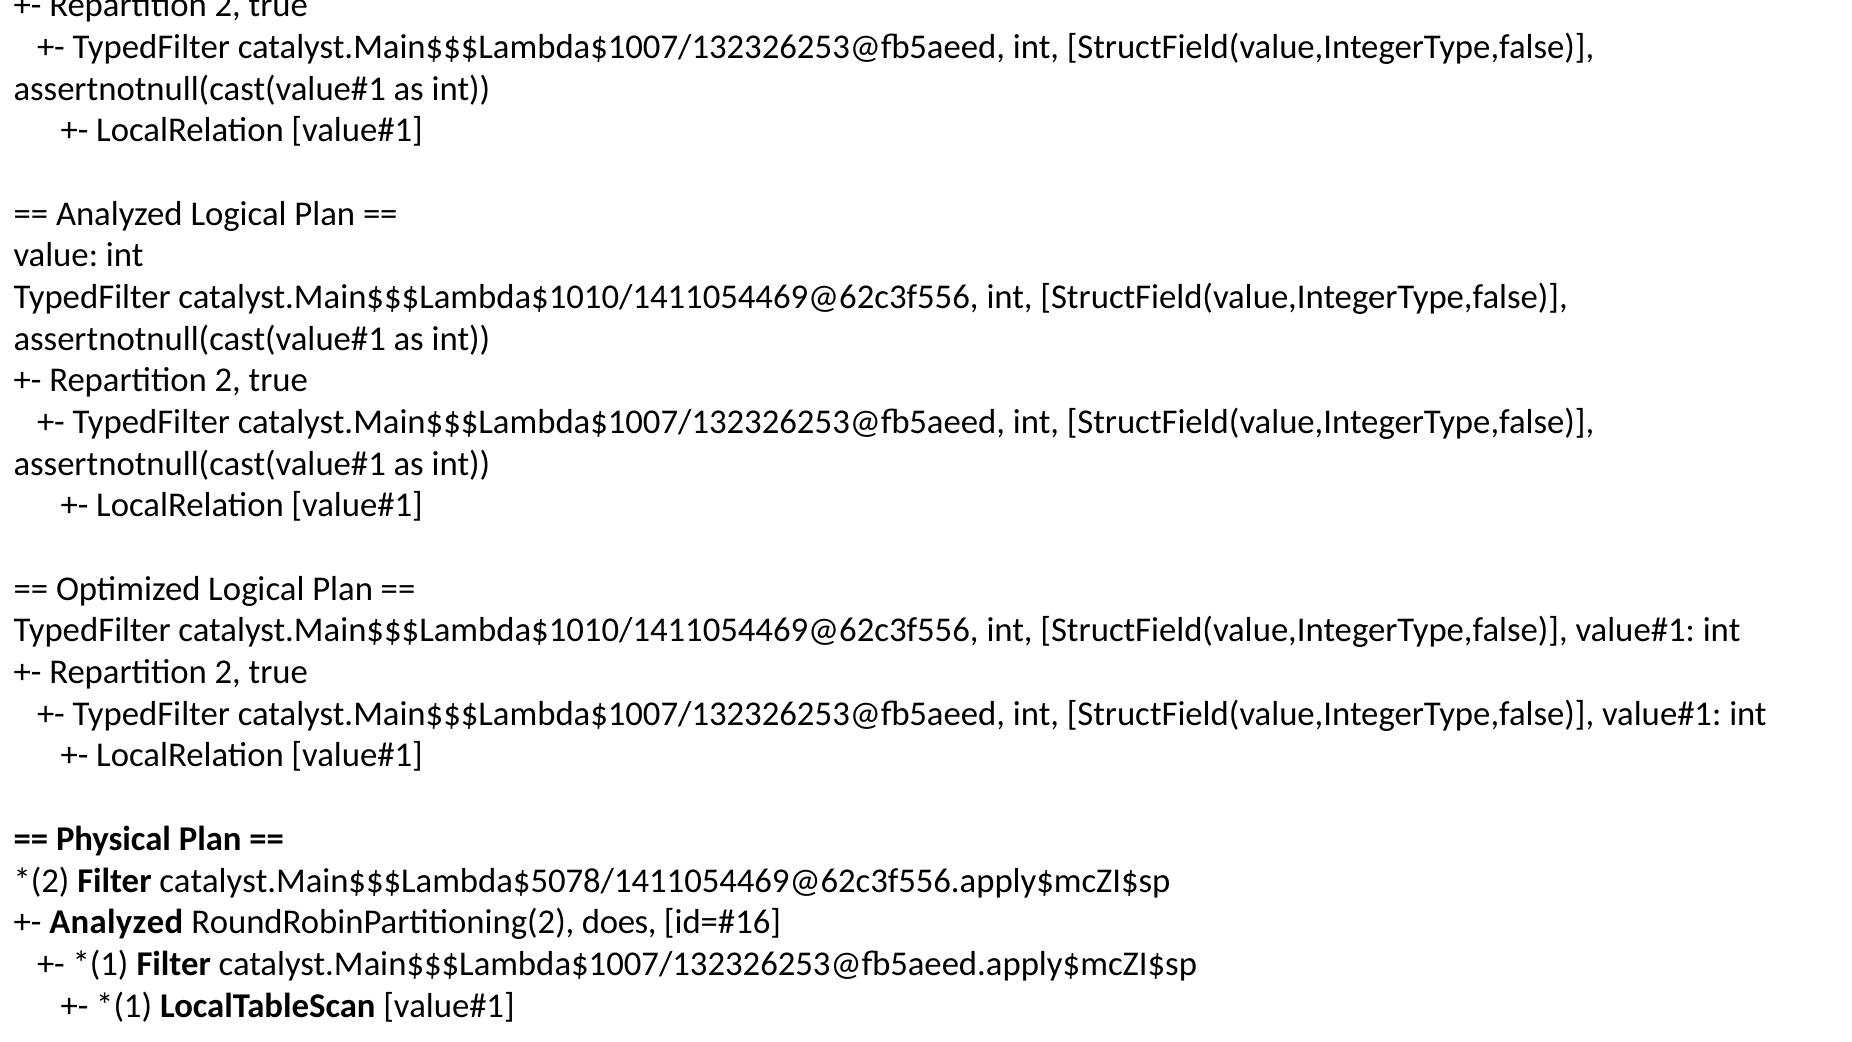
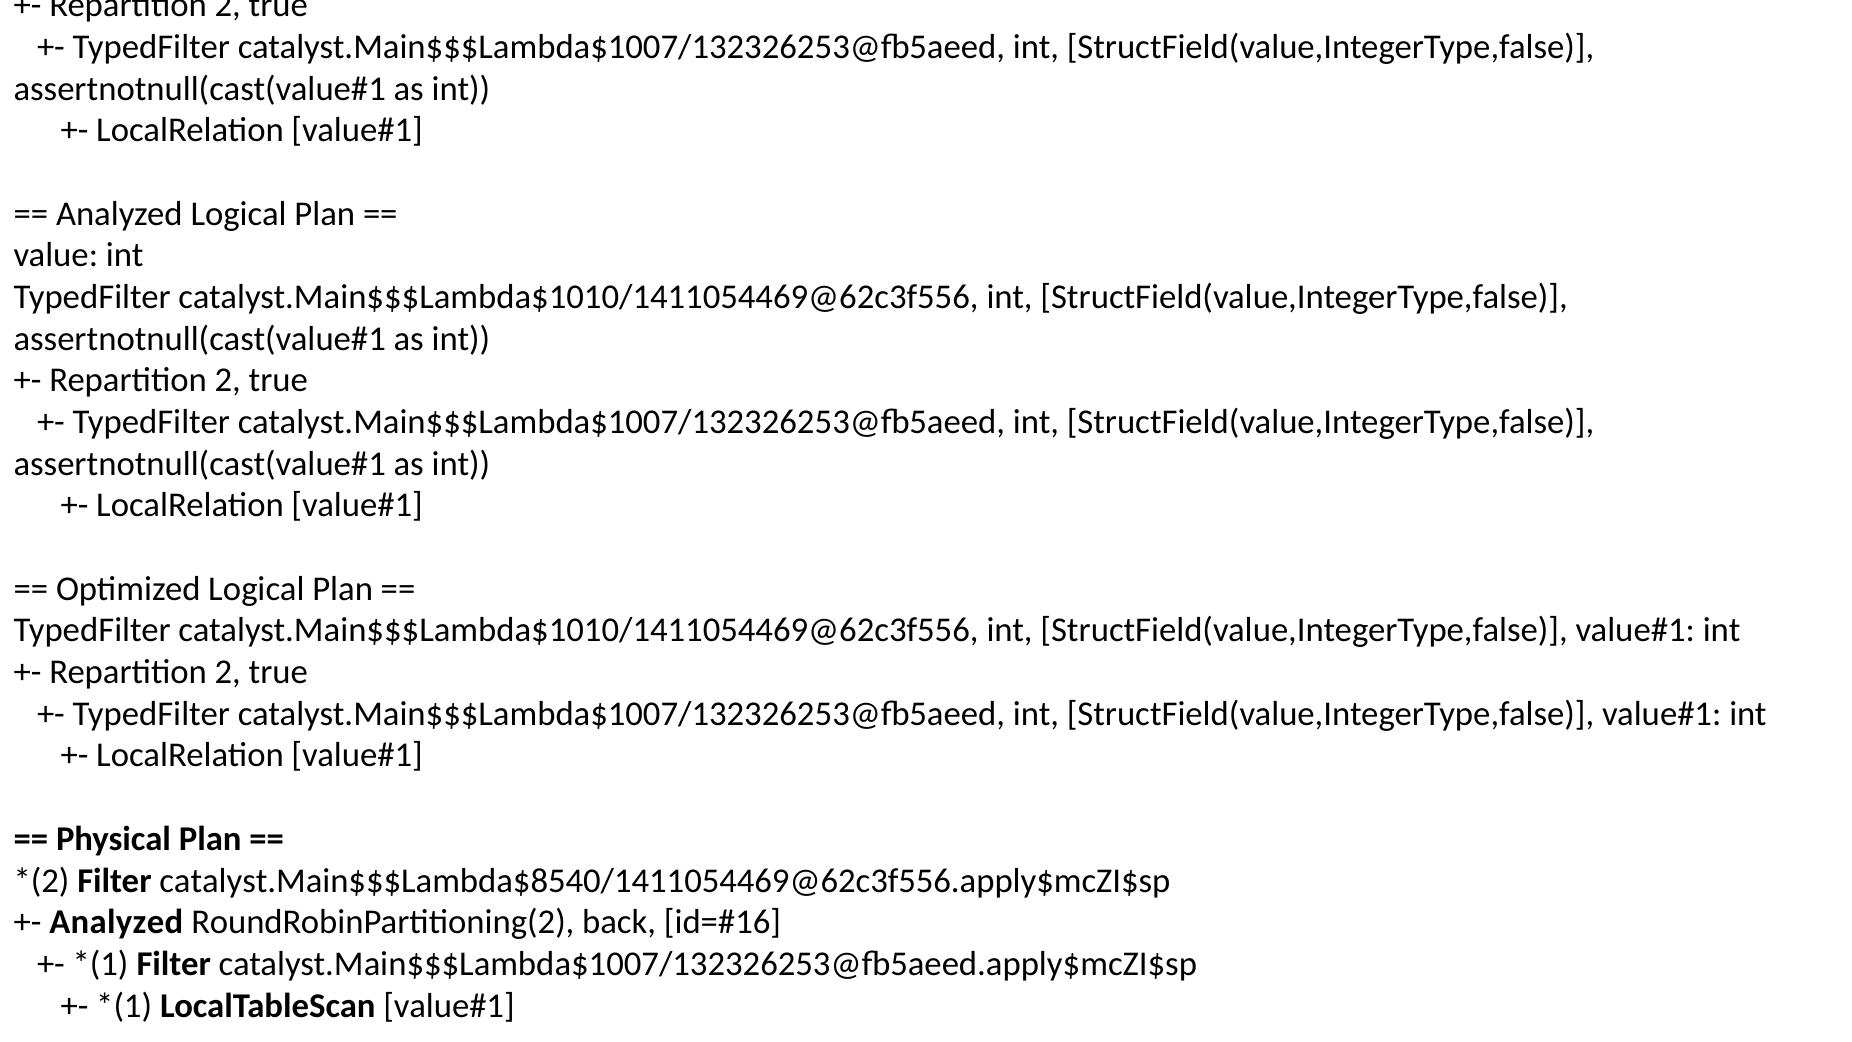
catalyst.Main$$$Lambda$5078/1411054469@62c3f556.apply$mcZI$sp: catalyst.Main$$$Lambda$5078/1411054469@62c3f556.apply$mcZI$sp -> catalyst.Main$$$Lambda$8540/1411054469@62c3f556.apply$mcZI$sp
does: does -> back
